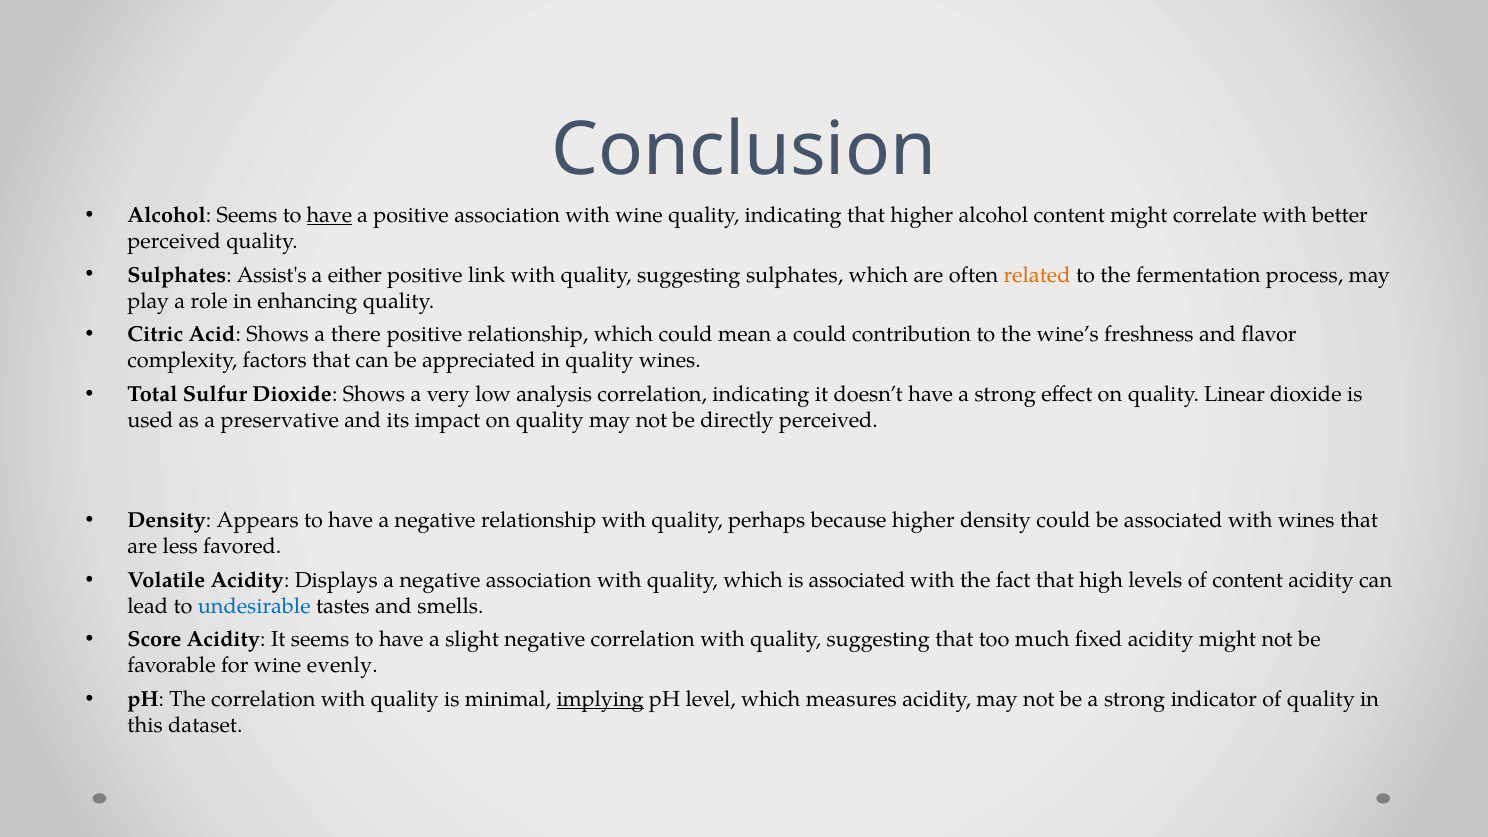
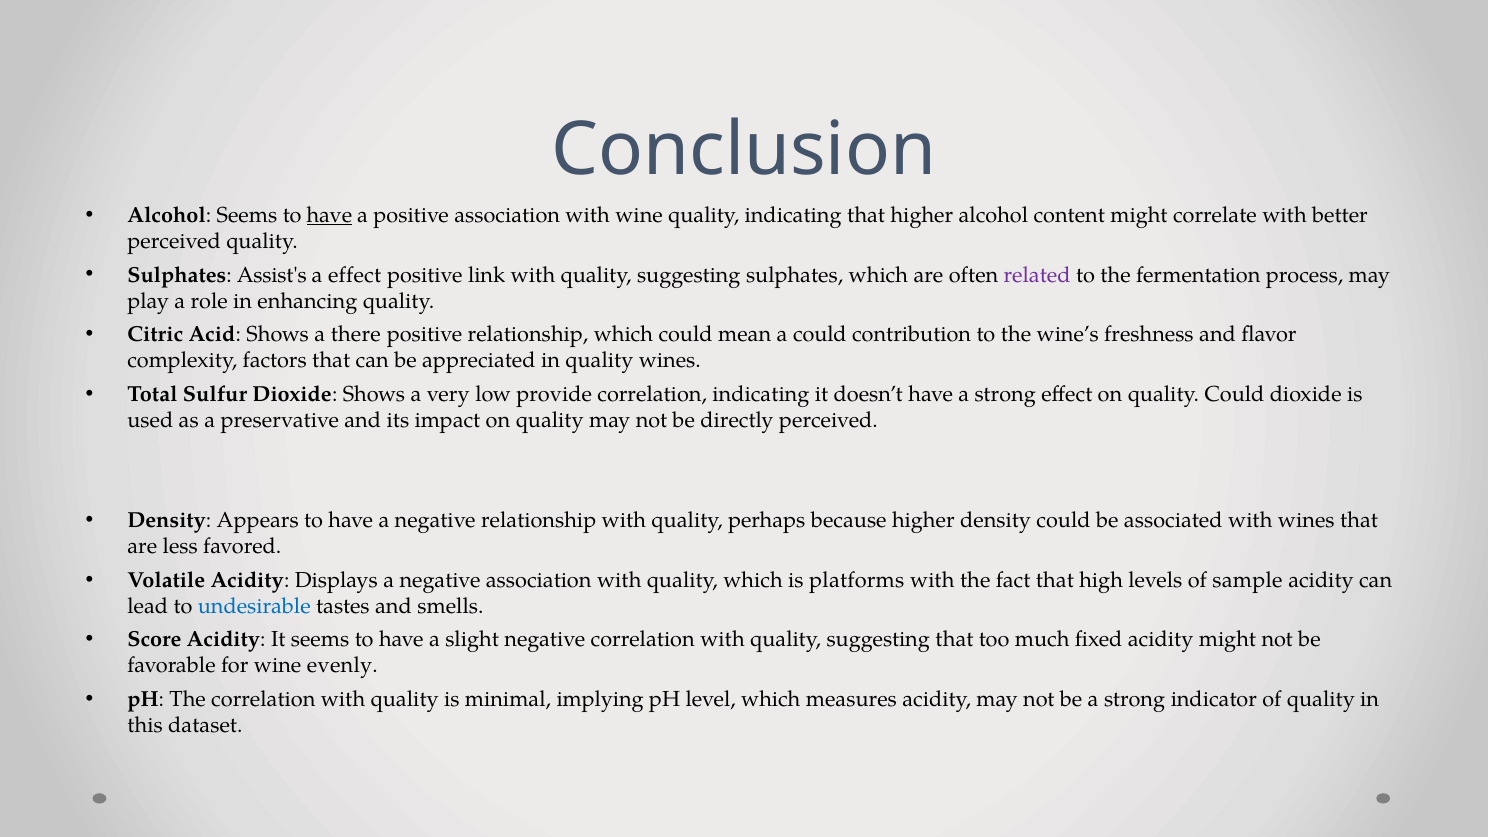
a either: either -> effect
related colour: orange -> purple
analysis: analysis -> provide
quality Linear: Linear -> Could
is associated: associated -> platforms
of content: content -> sample
implying underline: present -> none
